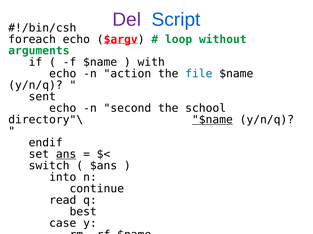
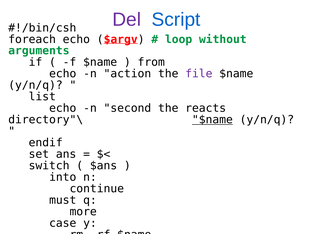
with: with -> from
file colour: blue -> purple
sent: sent -> list
school: school -> reacts
ans underline: present -> none
read: read -> must
best: best -> more
